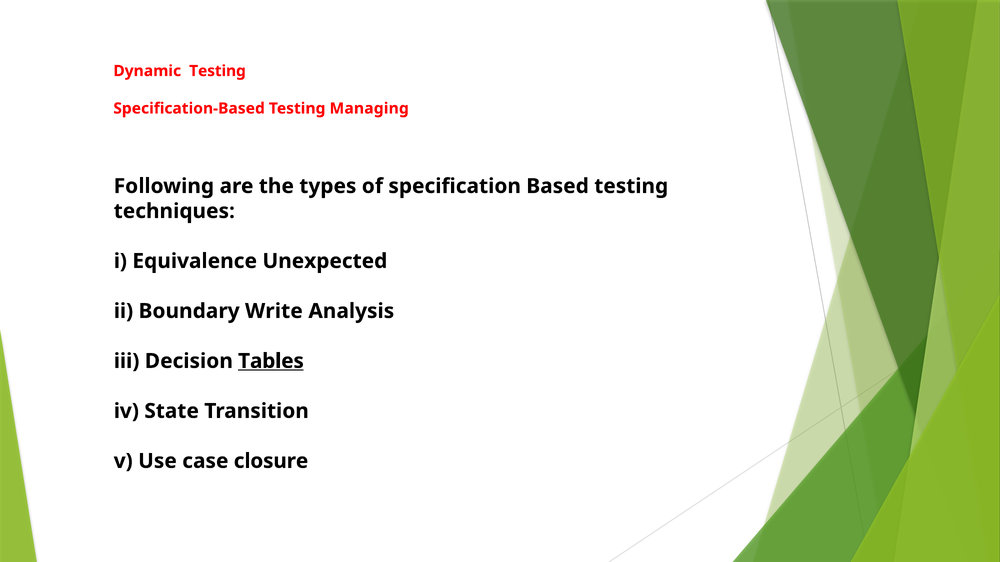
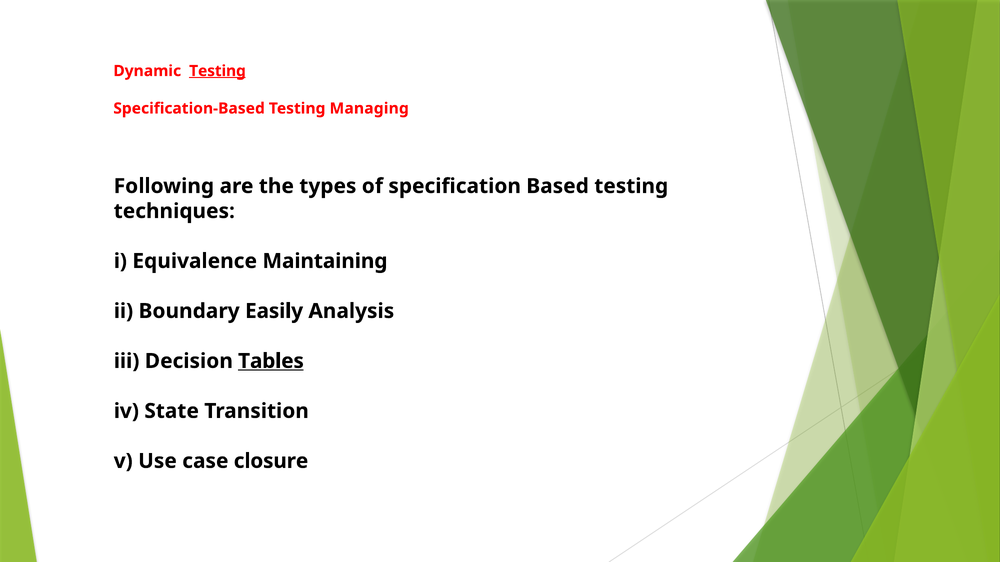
Testing at (218, 71) underline: none -> present
Unexpected: Unexpected -> Maintaining
Write: Write -> Easily
